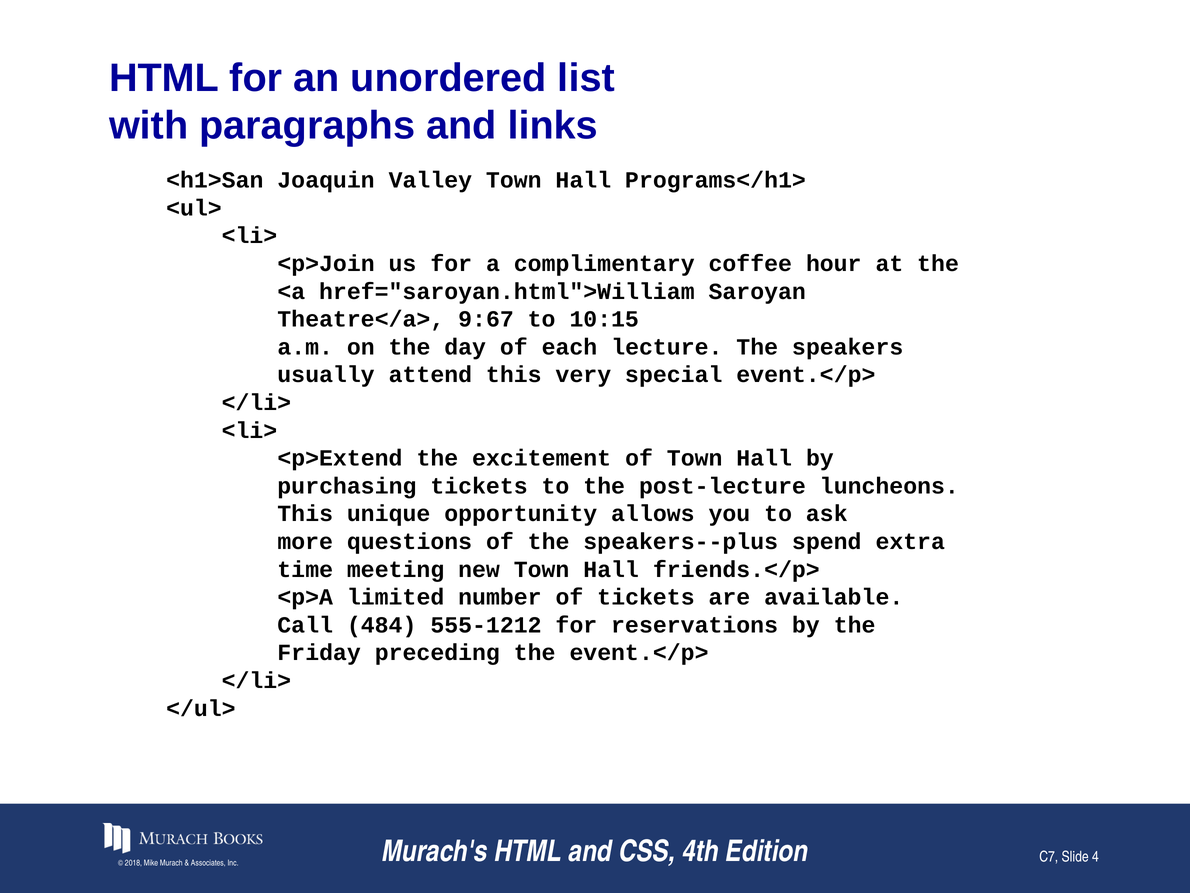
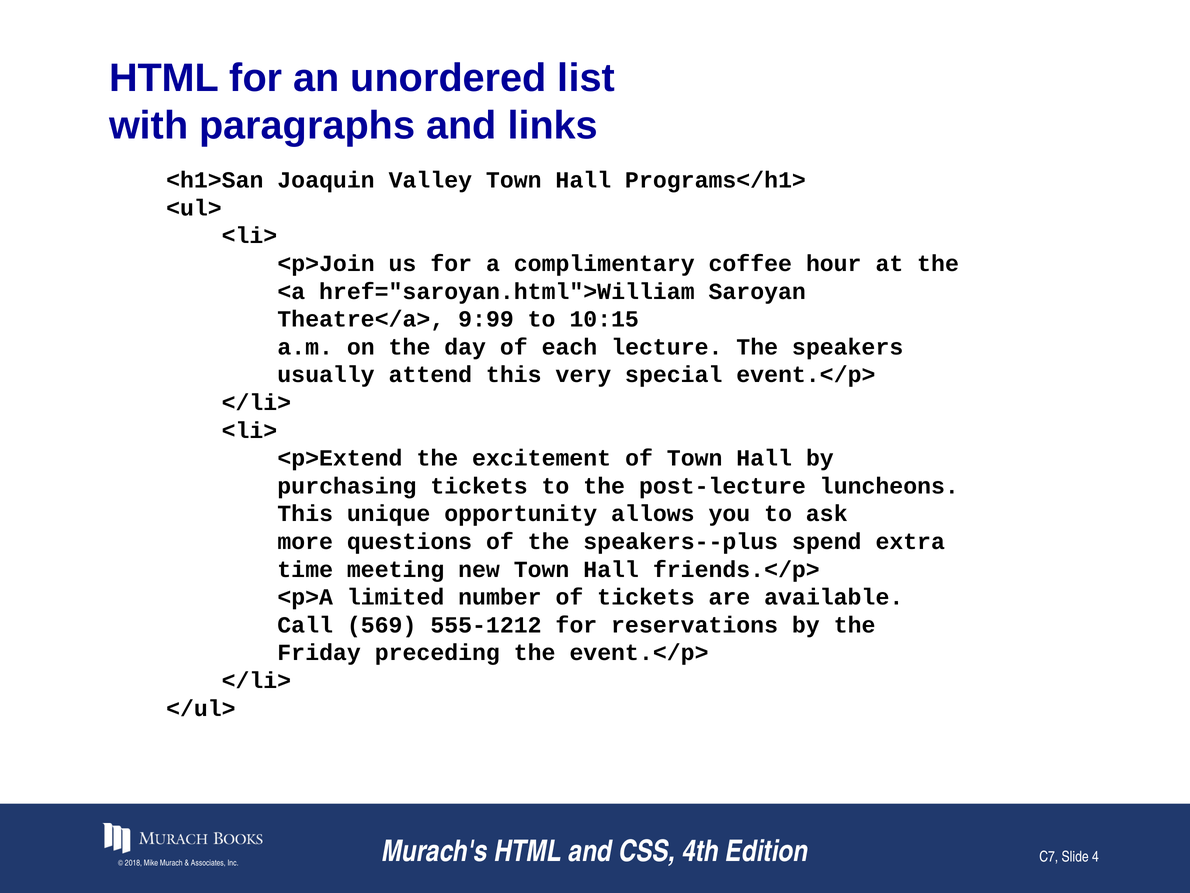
9:67: 9:67 -> 9:99
484: 484 -> 569
